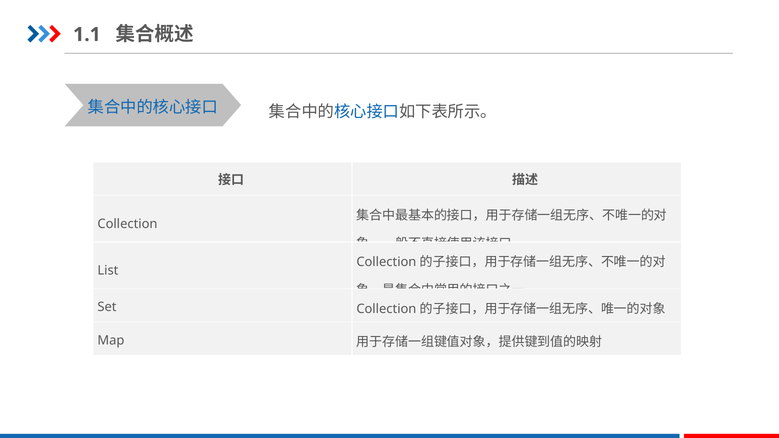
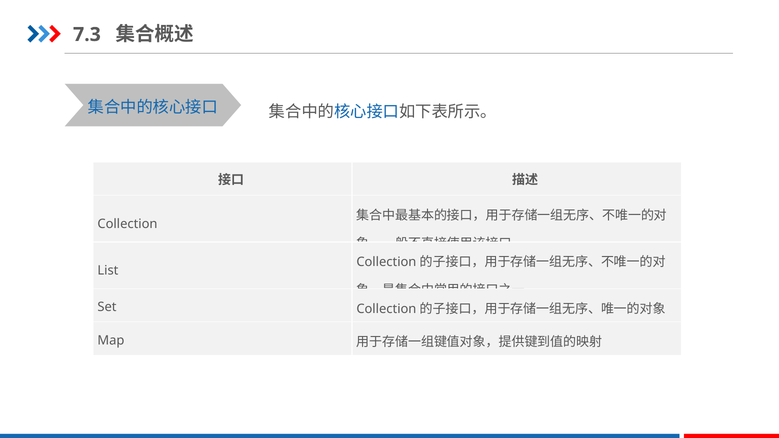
1.1: 1.1 -> 7.3
